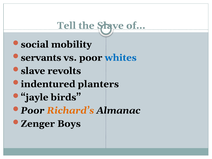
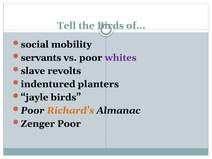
the Slave: Slave -> Birds
whites colour: blue -> purple
Zenger Boys: Boys -> Poor
